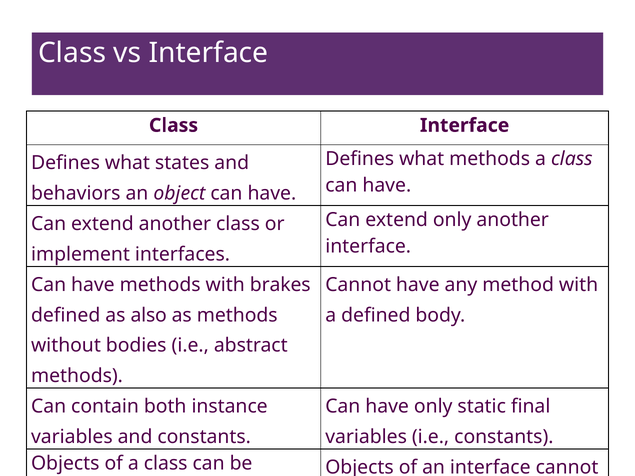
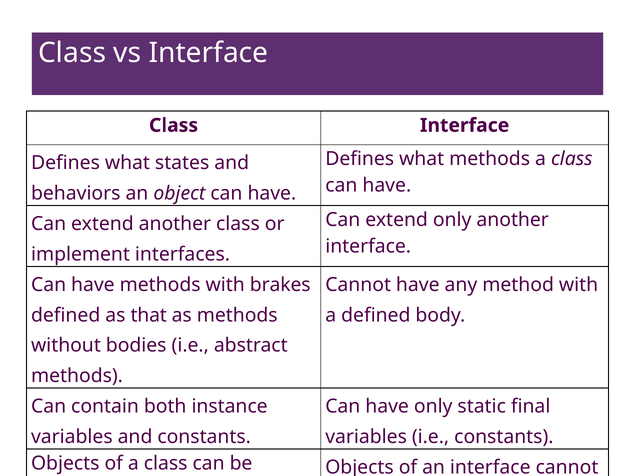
also: also -> that
